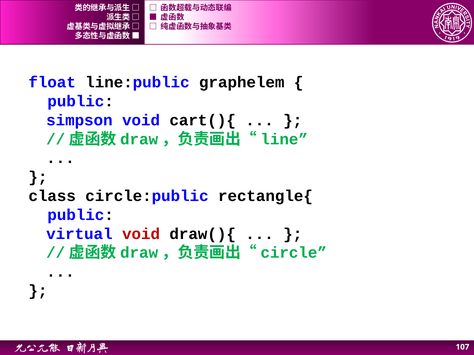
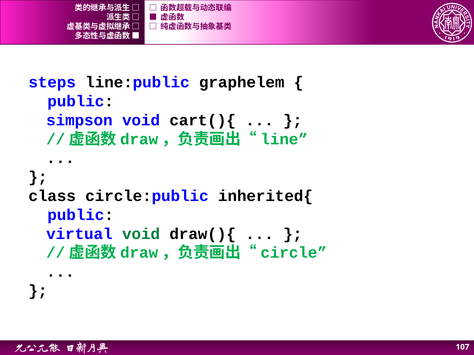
float: float -> steps
rectangle{: rectangle{ -> inherited{
void at (141, 234) colour: red -> green
